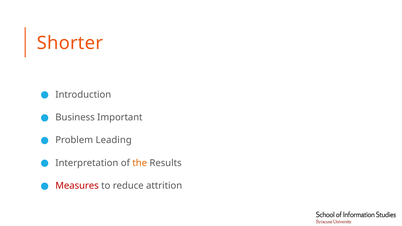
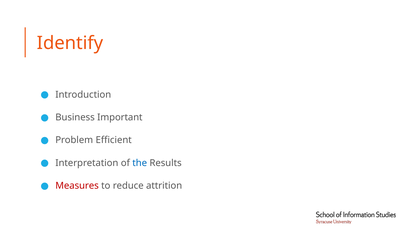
Shorter: Shorter -> Identify
Leading: Leading -> Efficient
the colour: orange -> blue
